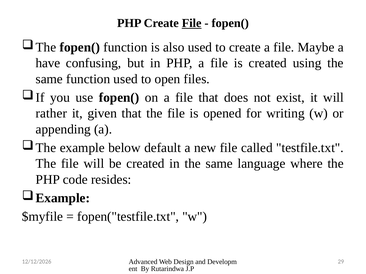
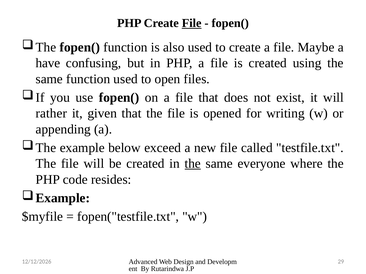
default: default -> exceed
the at (193, 164) underline: none -> present
language: language -> everyone
